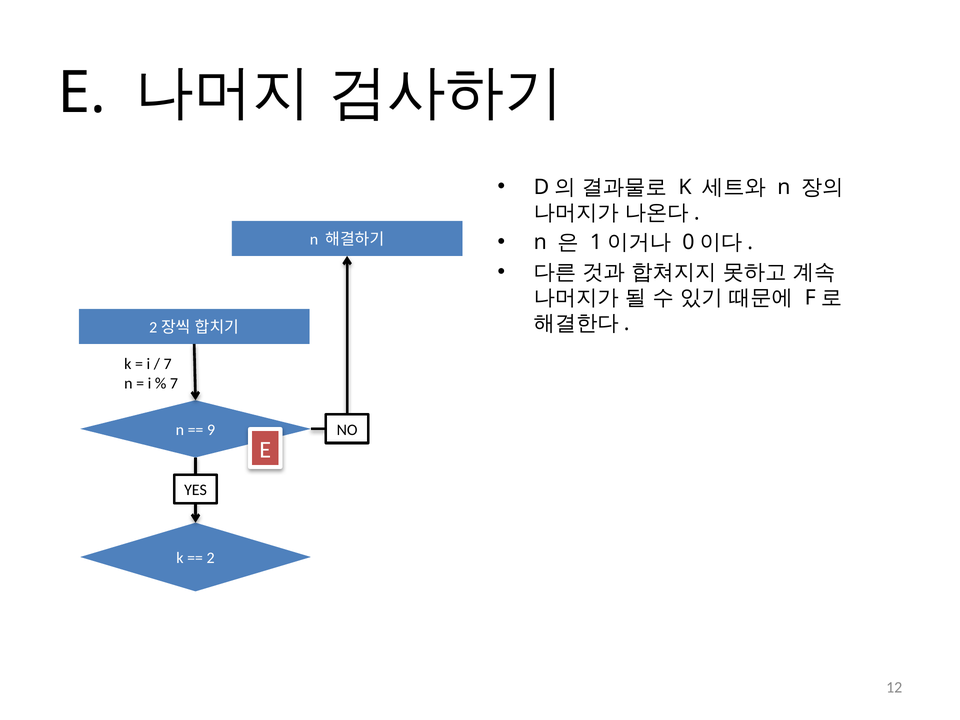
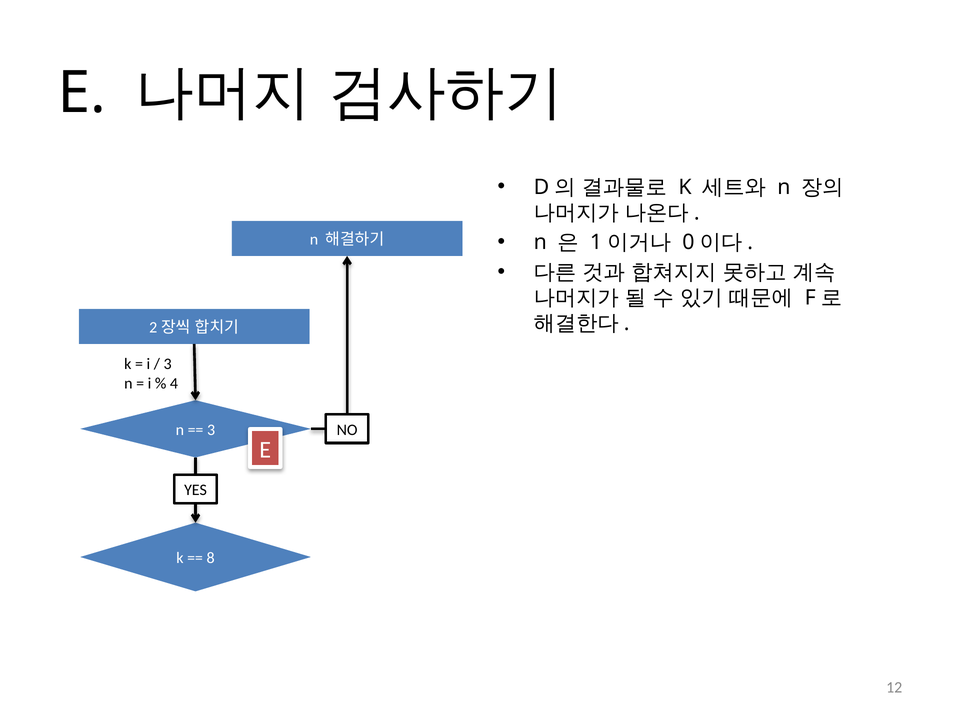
7 at (168, 364): 7 -> 3
7 at (174, 383): 7 -> 4
9 at (211, 430): 9 -> 3
2: 2 -> 8
